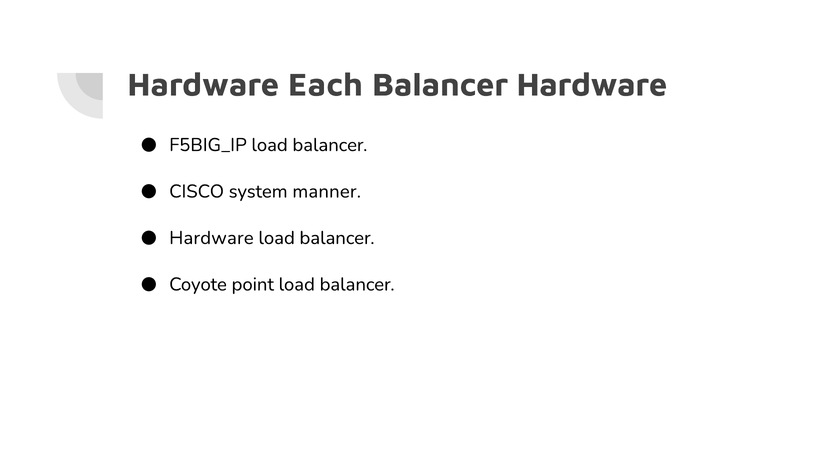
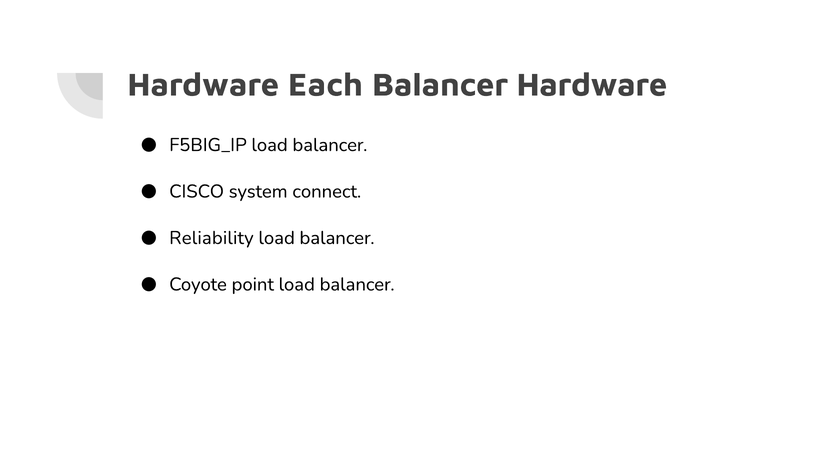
manner: manner -> connect
Hardware at (211, 238): Hardware -> Reliability
